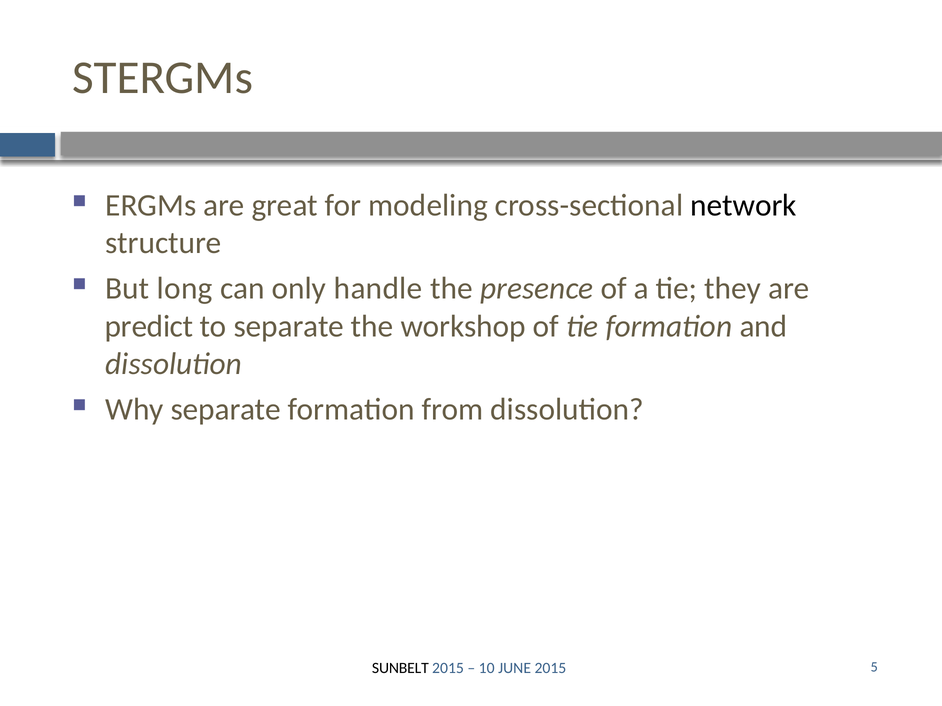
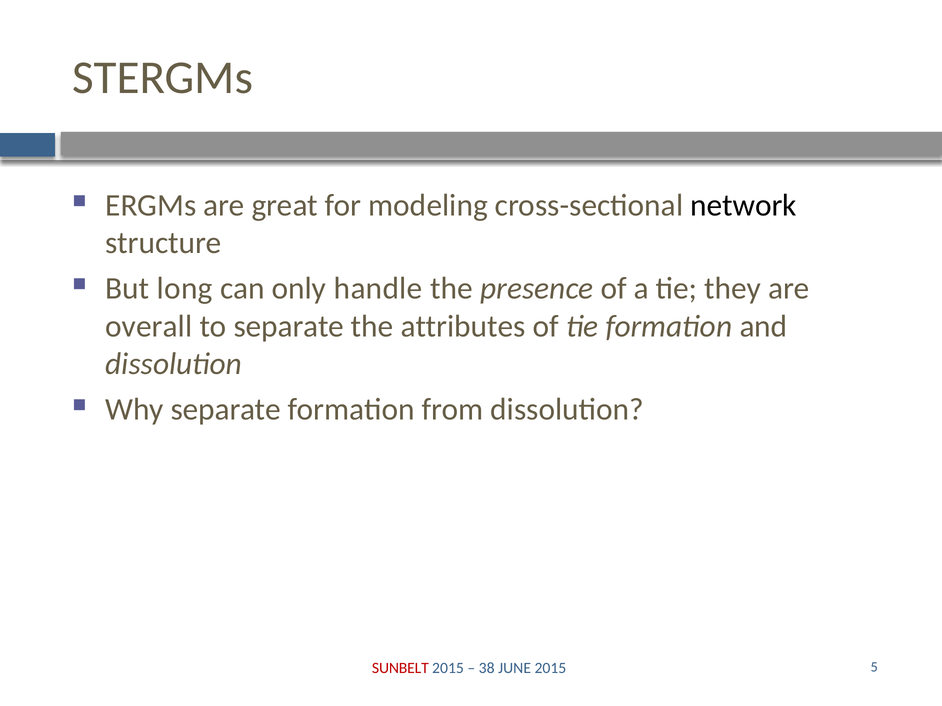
predict: predict -> overall
workshop: workshop -> attributes
SUNBELT colour: black -> red
10: 10 -> 38
